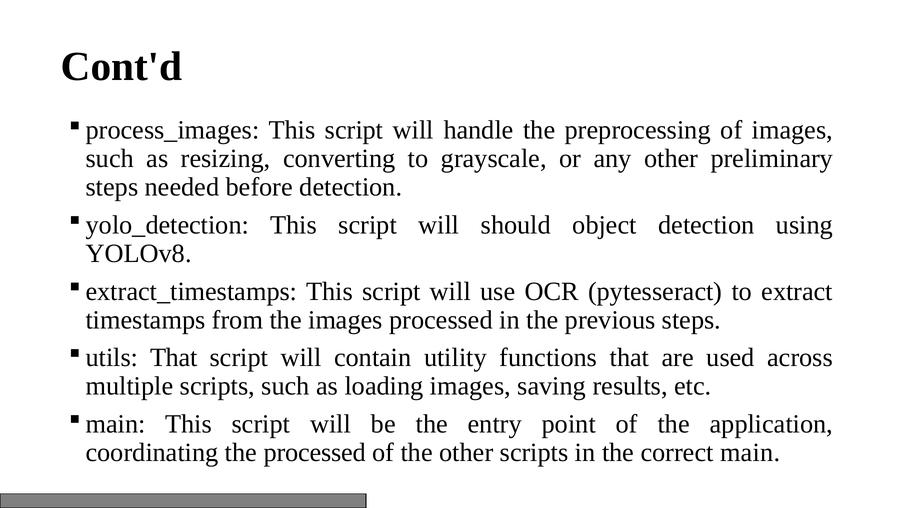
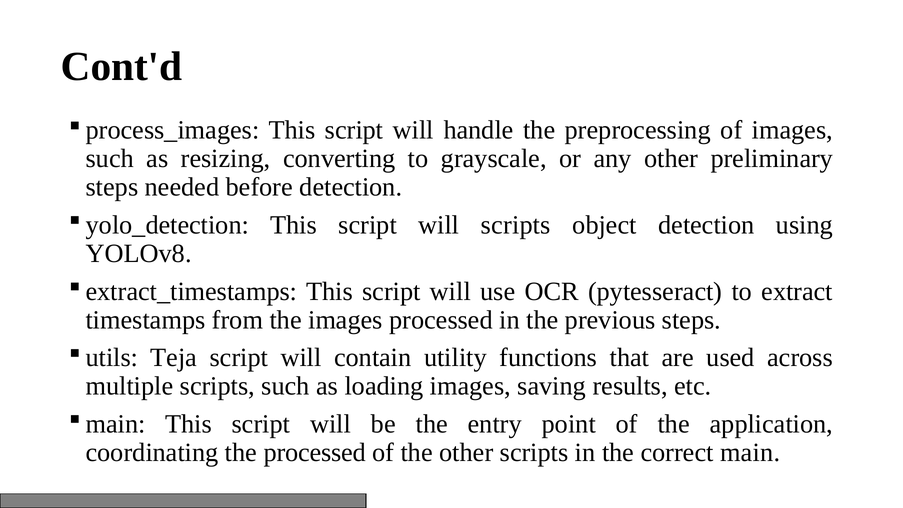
will should: should -> scripts
That at (174, 358): That -> Teja
